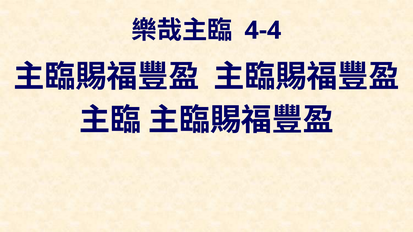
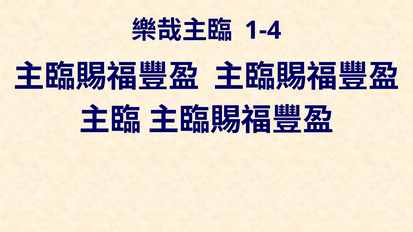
4-4: 4-4 -> 1-4
